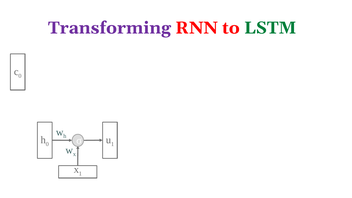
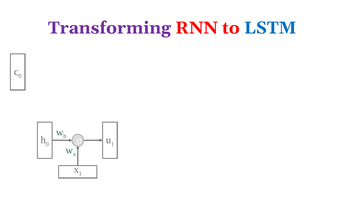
LSTM colour: green -> blue
